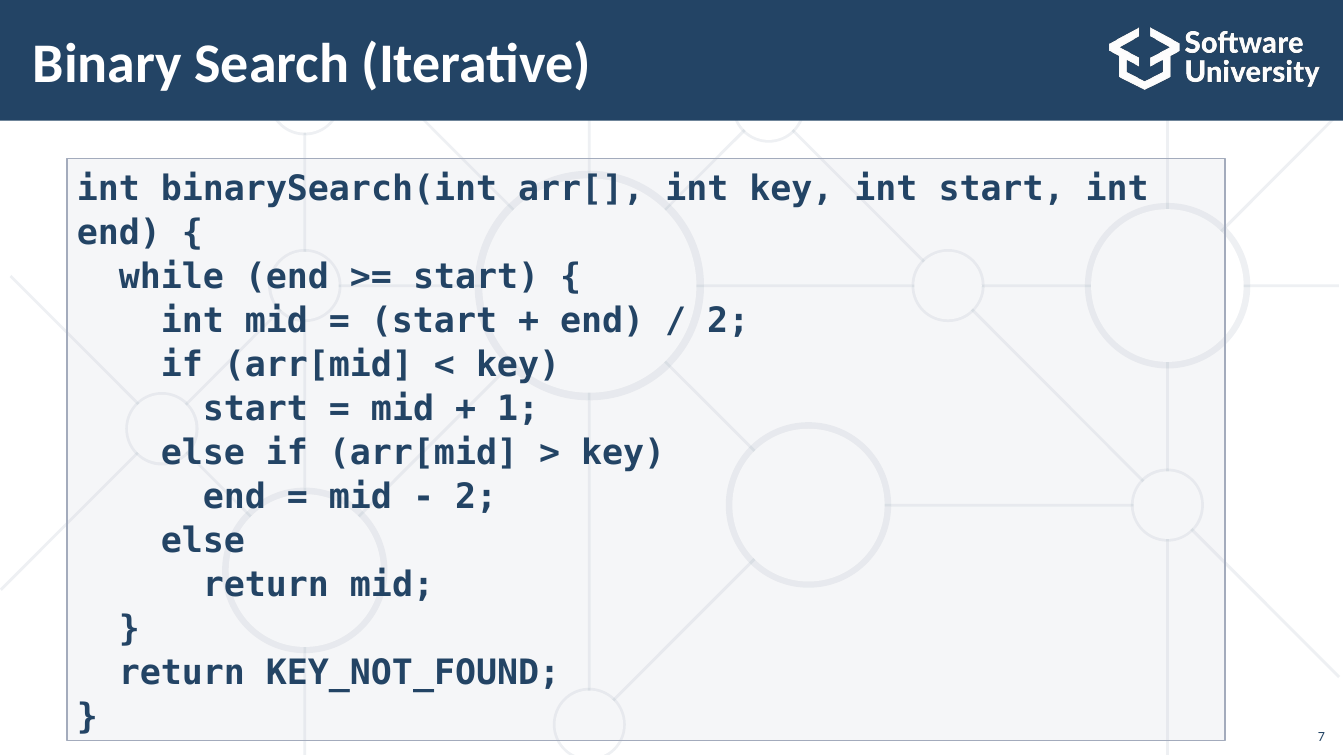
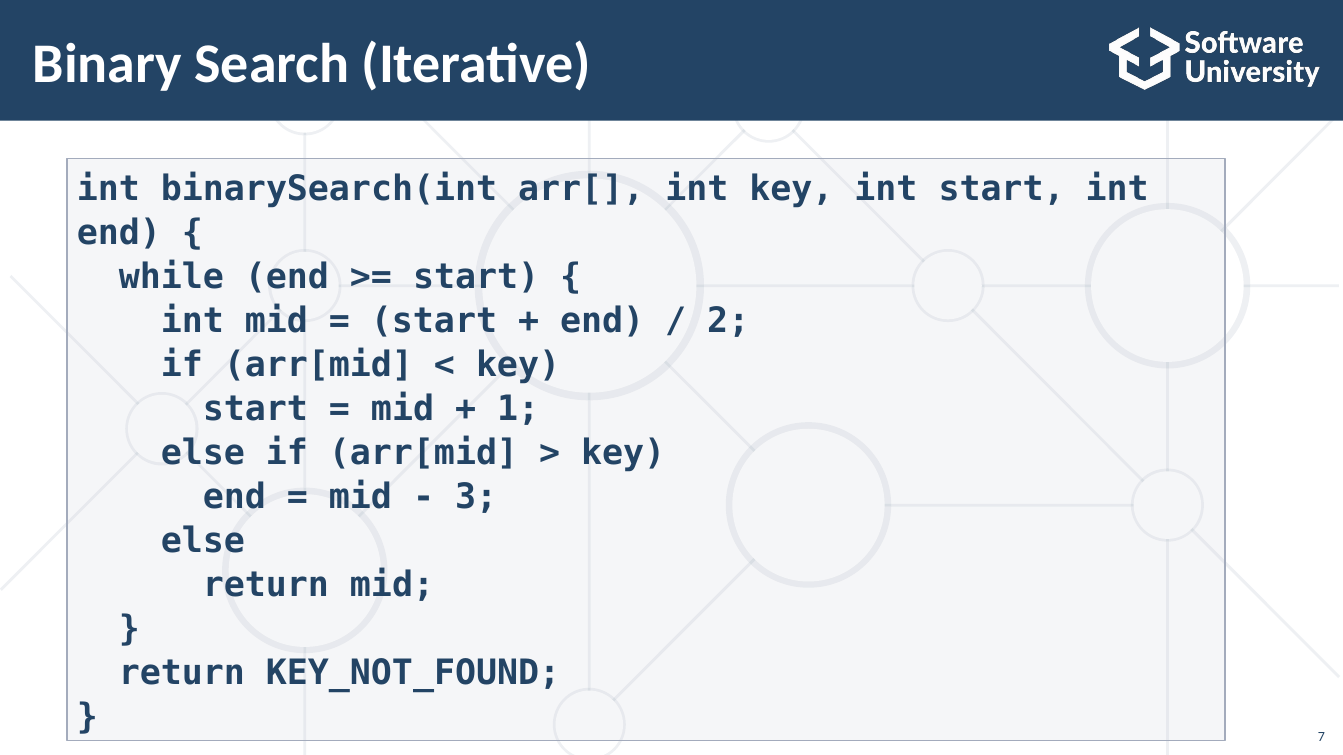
2 at (476, 497): 2 -> 3
